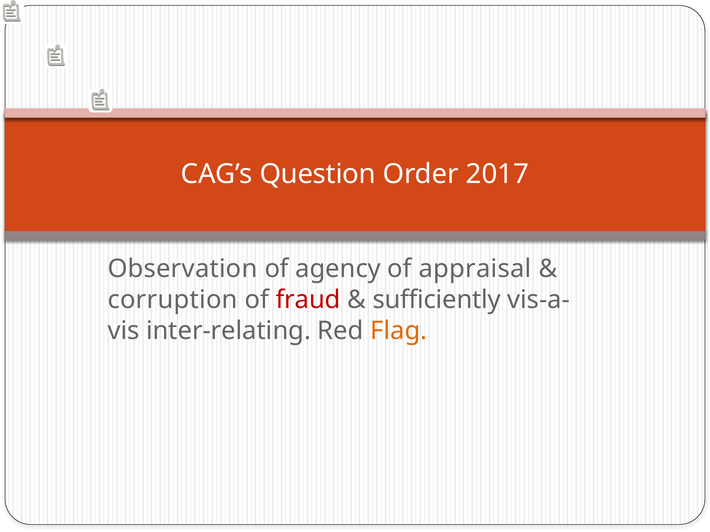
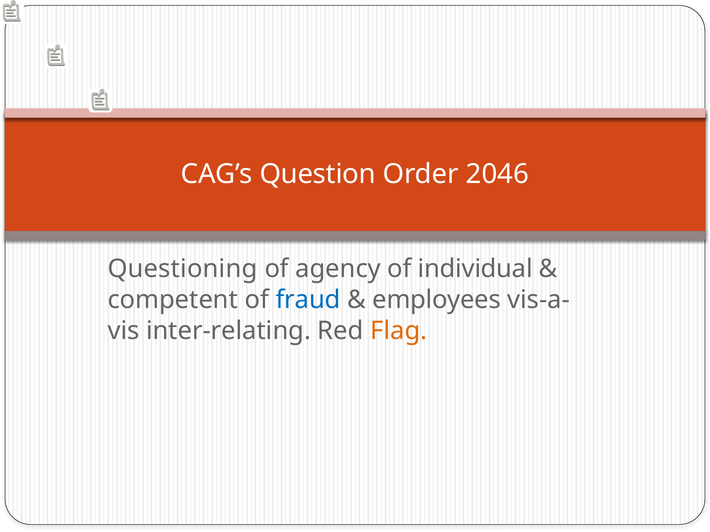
2017: 2017 -> 2046
Observation: Observation -> Questioning
appraisal: appraisal -> individual
corruption: corruption -> competent
fraud colour: red -> blue
sufficiently: sufficiently -> employees
